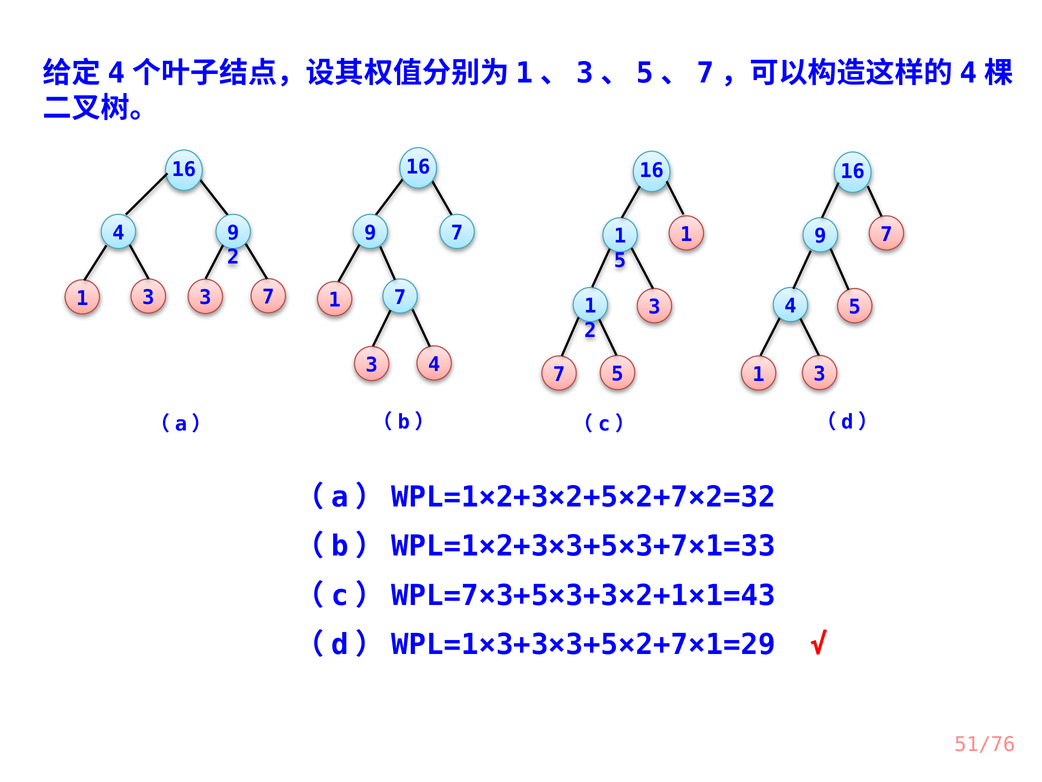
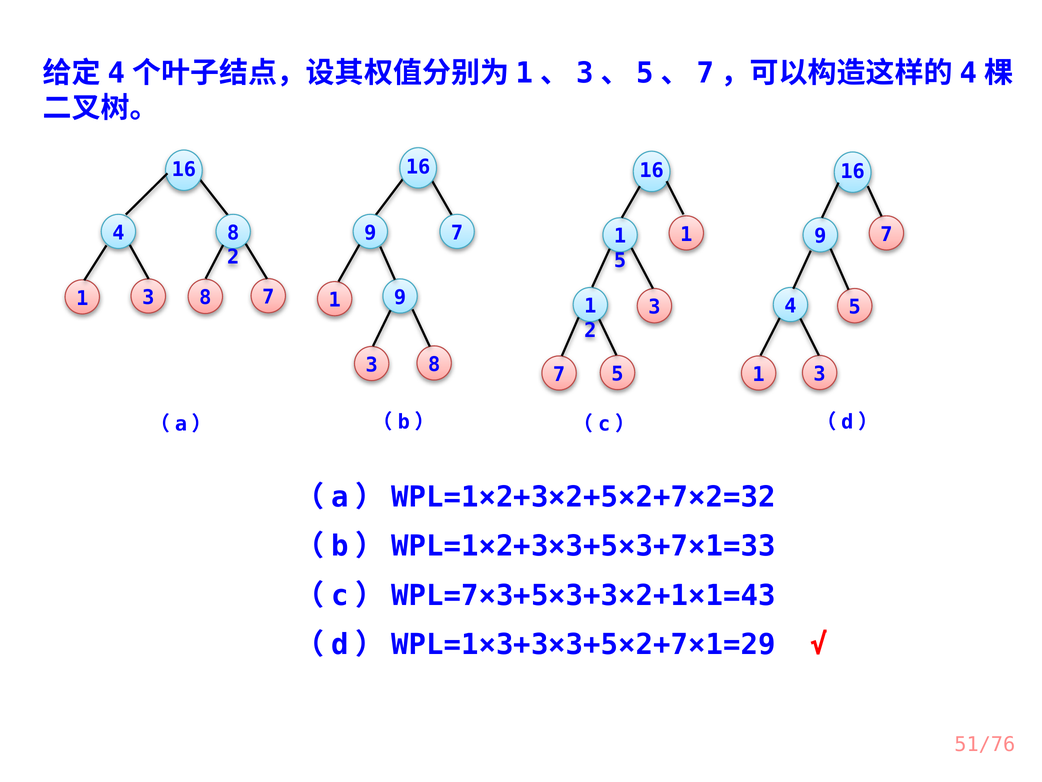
4 9: 9 -> 8
1 3 3: 3 -> 8
7 at (400, 297): 7 -> 9
4 at (434, 364): 4 -> 8
